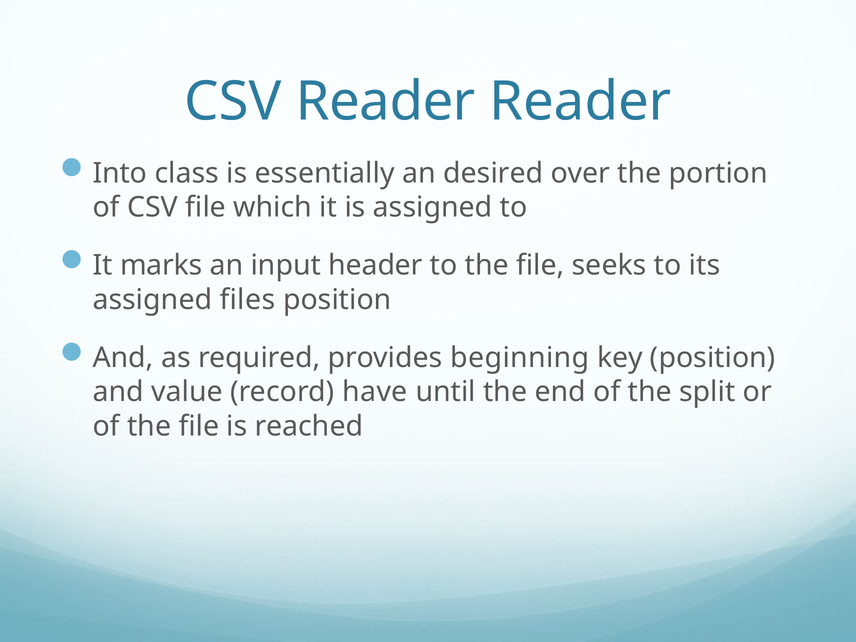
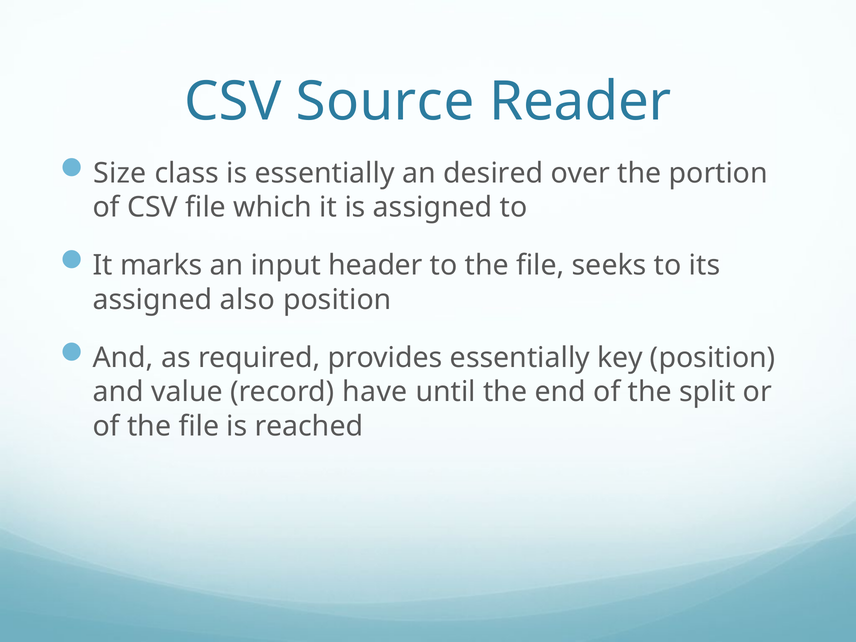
CSV Reader: Reader -> Source
Into: Into -> Size
files: files -> also
provides beginning: beginning -> essentially
